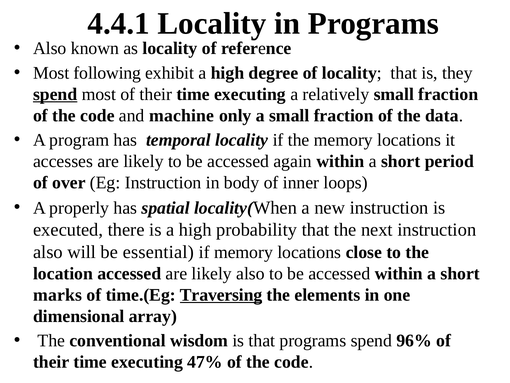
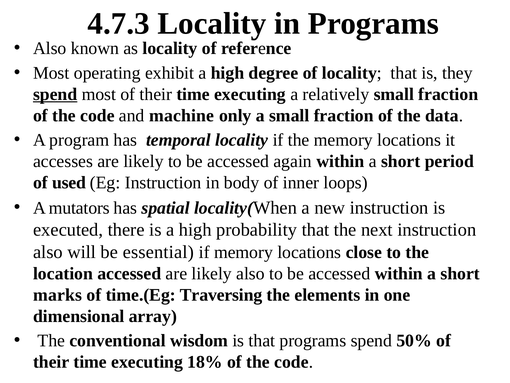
4.4.1: 4.4.1 -> 4.7.3
following: following -> operating
over: over -> used
properly: properly -> mutators
Traversing underline: present -> none
96%: 96% -> 50%
47%: 47% -> 18%
